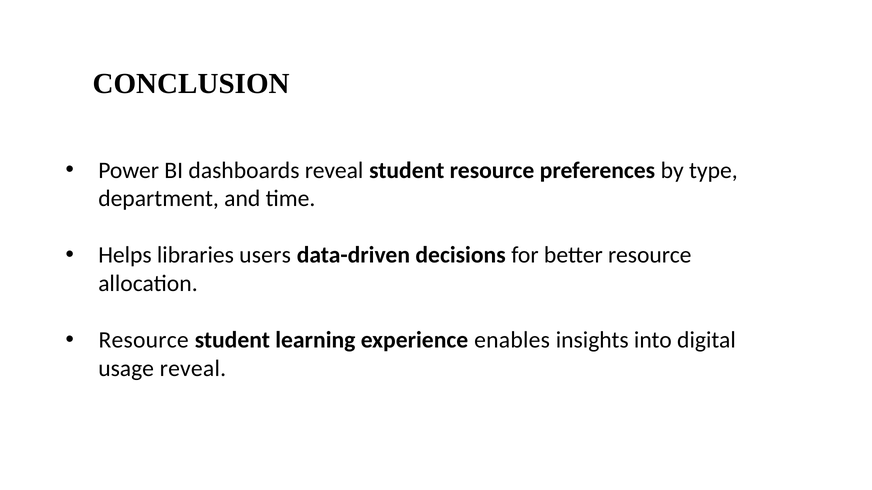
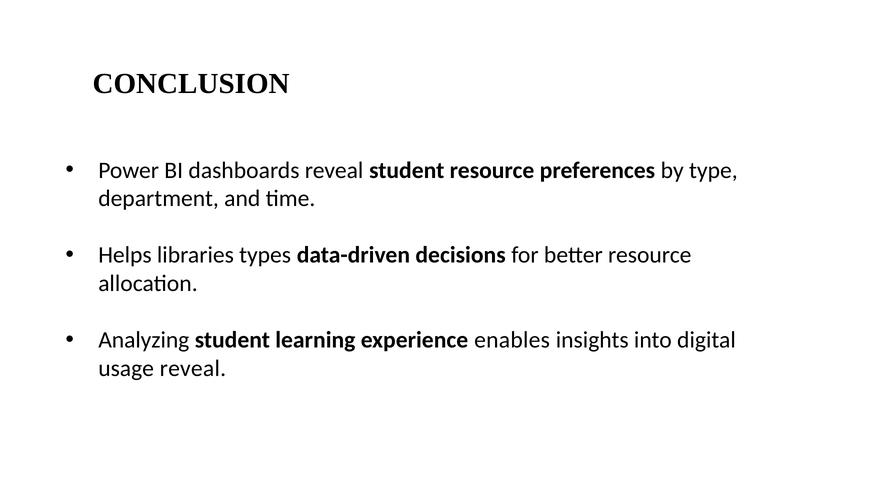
users: users -> types
Resource at (144, 340): Resource -> Analyzing
